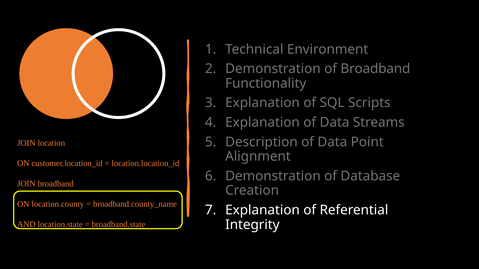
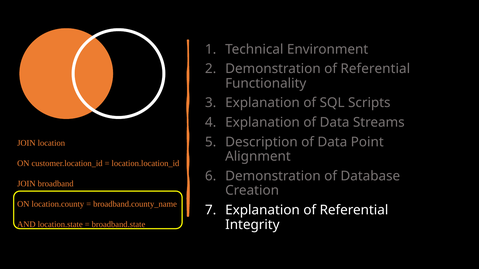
Demonstration of Broadband: Broadband -> Referential
